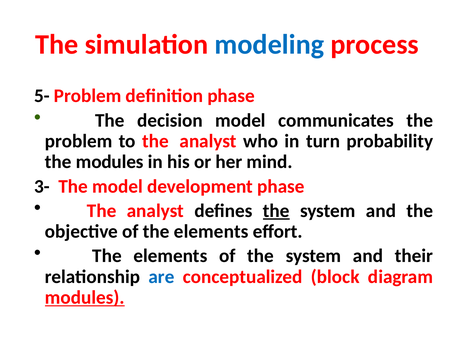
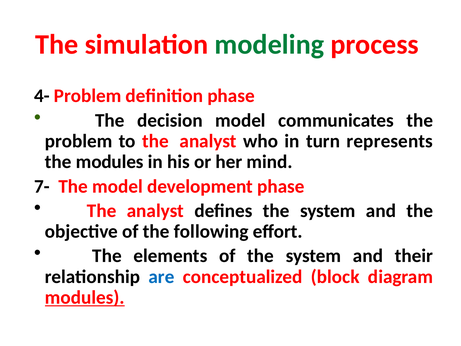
modeling colour: blue -> green
5-: 5- -> 4-
probability: probability -> represents
3-: 3- -> 7-
the at (276, 211) underline: present -> none
of the elements: elements -> following
